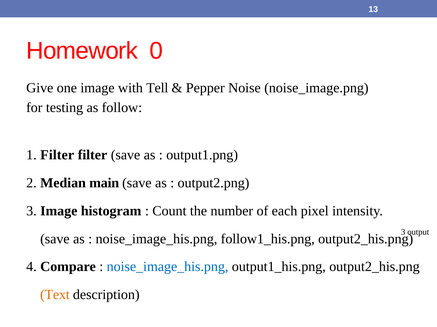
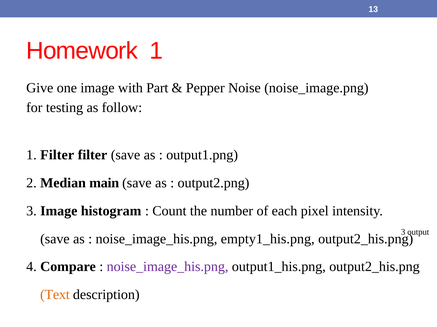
Homework 0: 0 -> 1
Tell: Tell -> Part
follow1_his.png: follow1_his.png -> empty1_his.png
noise_image_his.png at (168, 267) colour: blue -> purple
